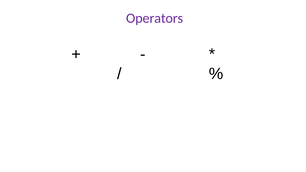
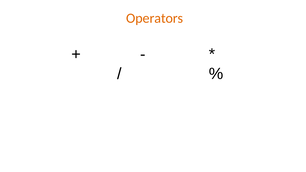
Operators colour: purple -> orange
